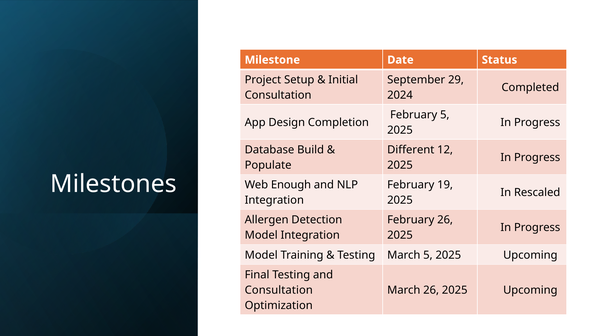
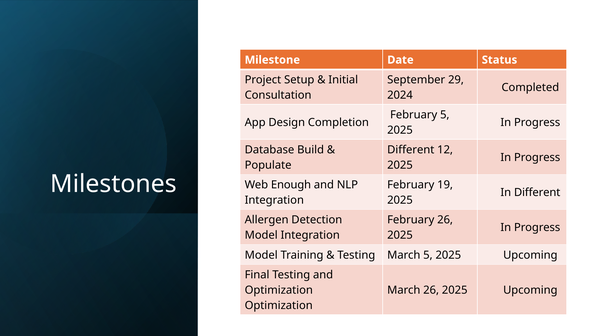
In Rescaled: Rescaled -> Different
Consultation at (279, 290): Consultation -> Optimization
